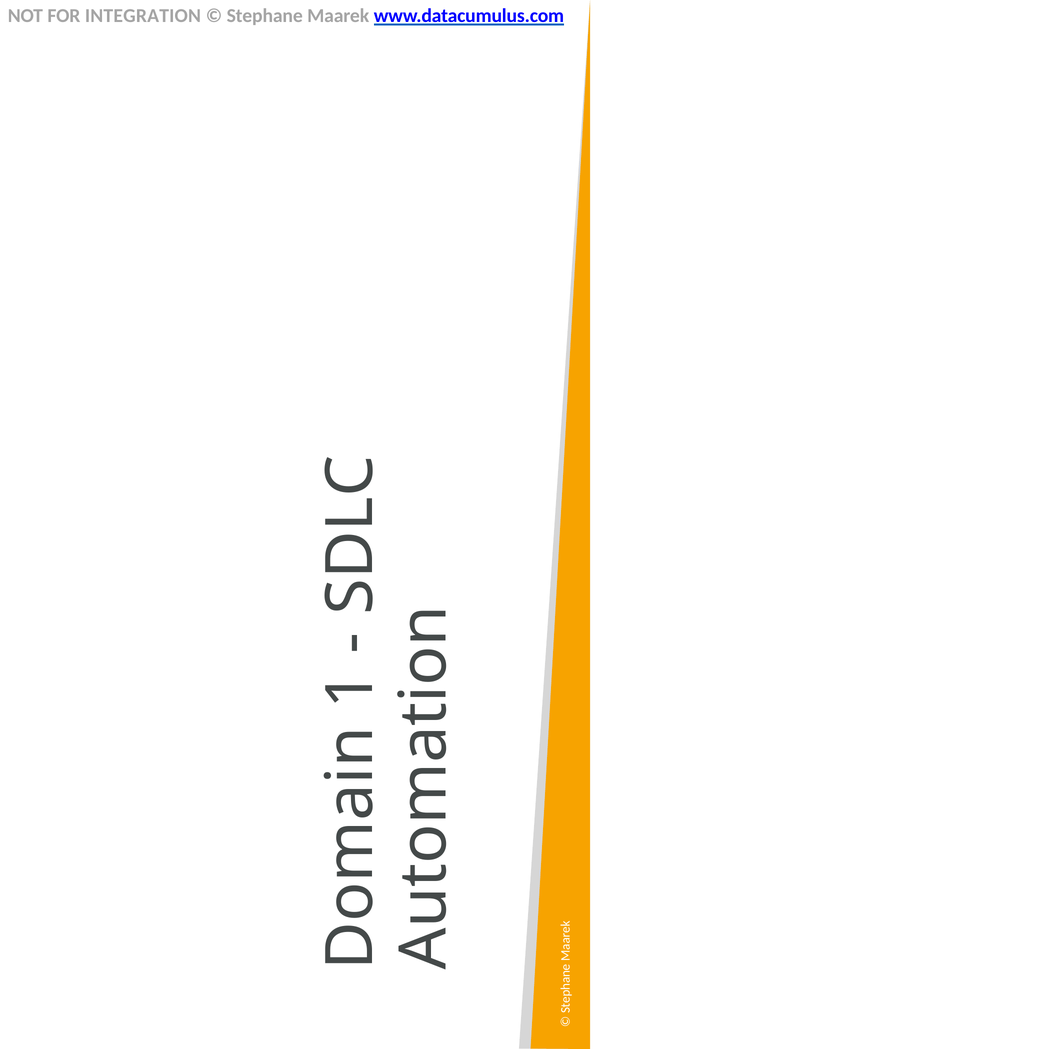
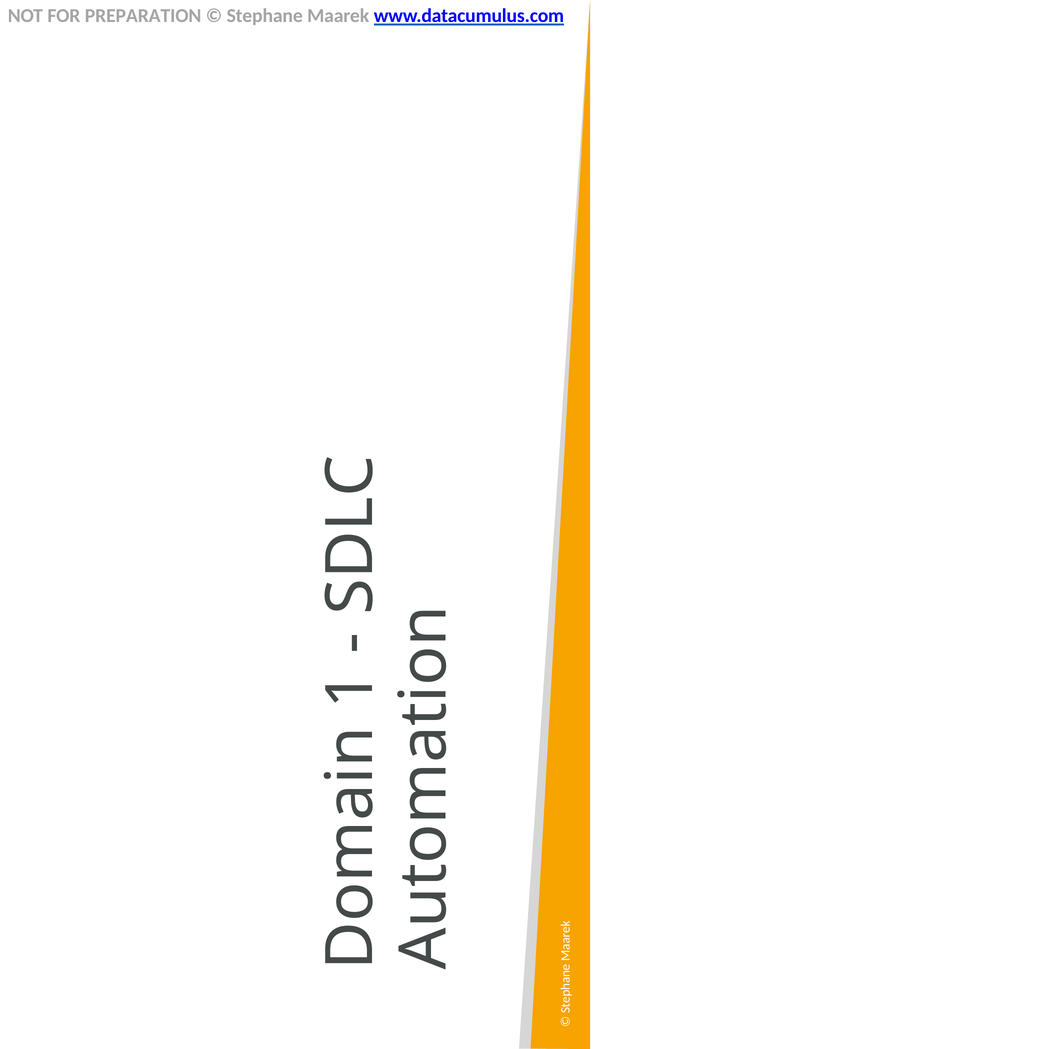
INTEGRATION: INTEGRATION -> PREPARATION
